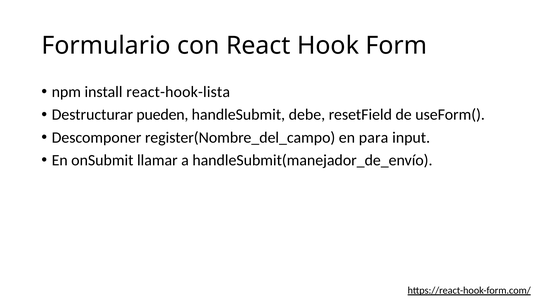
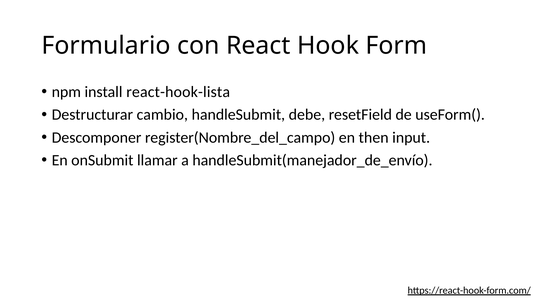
pueden: pueden -> cambio
para: para -> then
